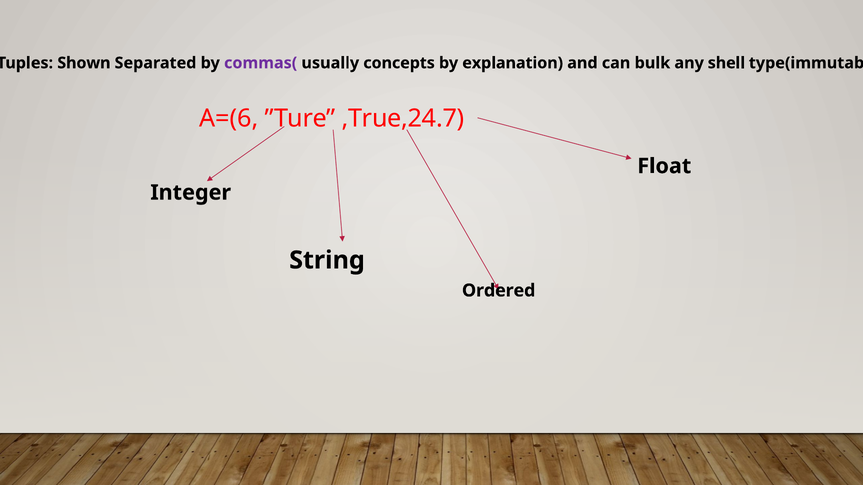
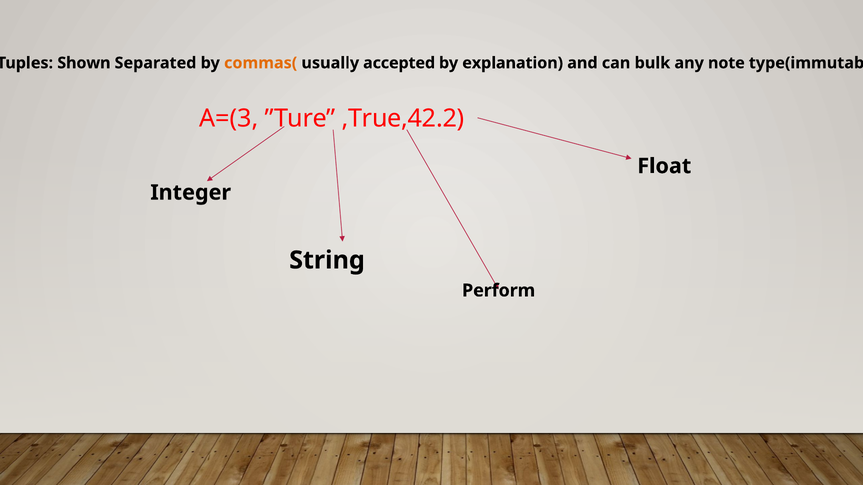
commas( colour: purple -> orange
concepts: concepts -> accepted
shell: shell -> note
A=(6: A=(6 -> A=(3
,True,24.7: ,True,24.7 -> ,True,42.2
Ordered: Ordered -> Perform
